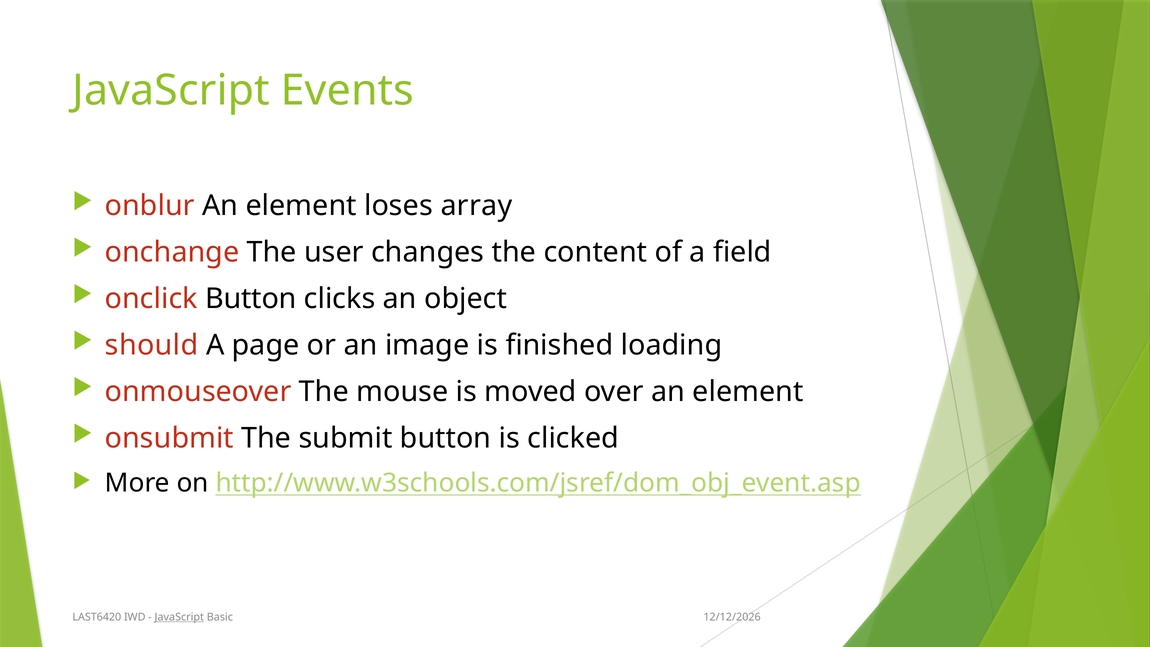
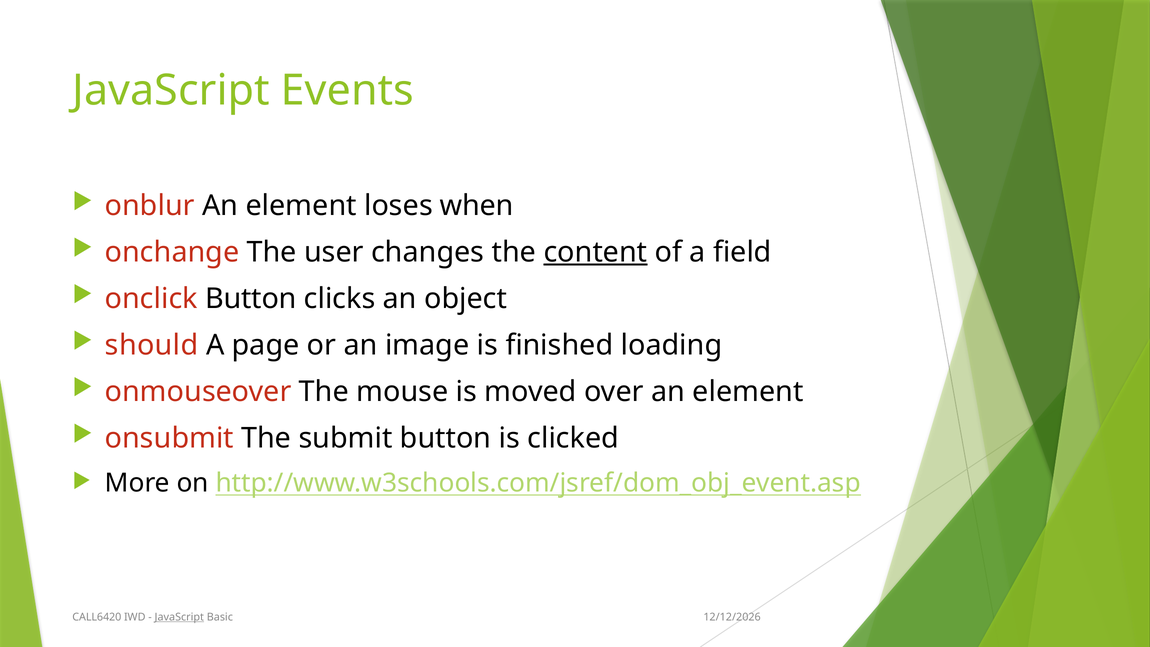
array: array -> when
content underline: none -> present
LAST6420: LAST6420 -> CALL6420
